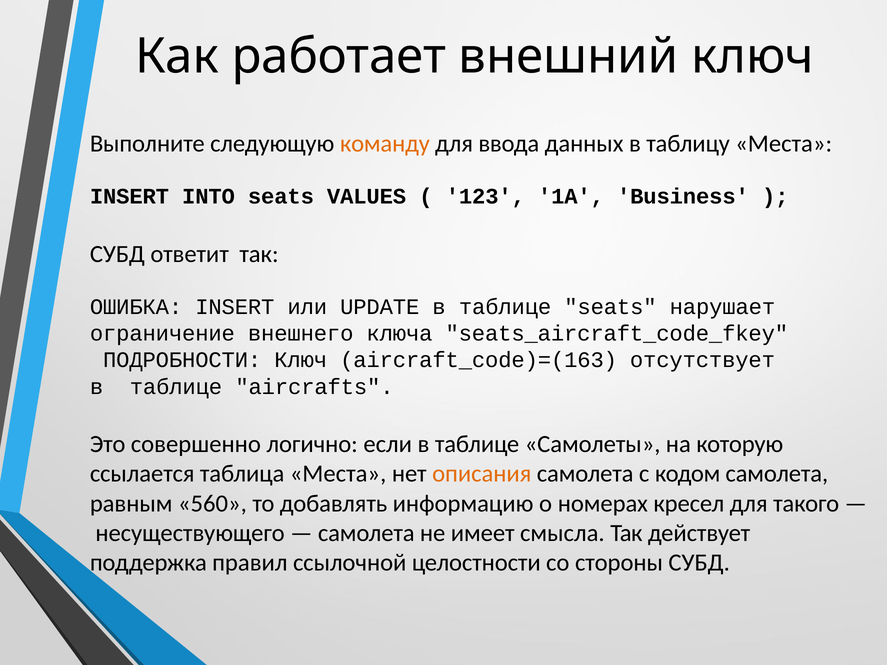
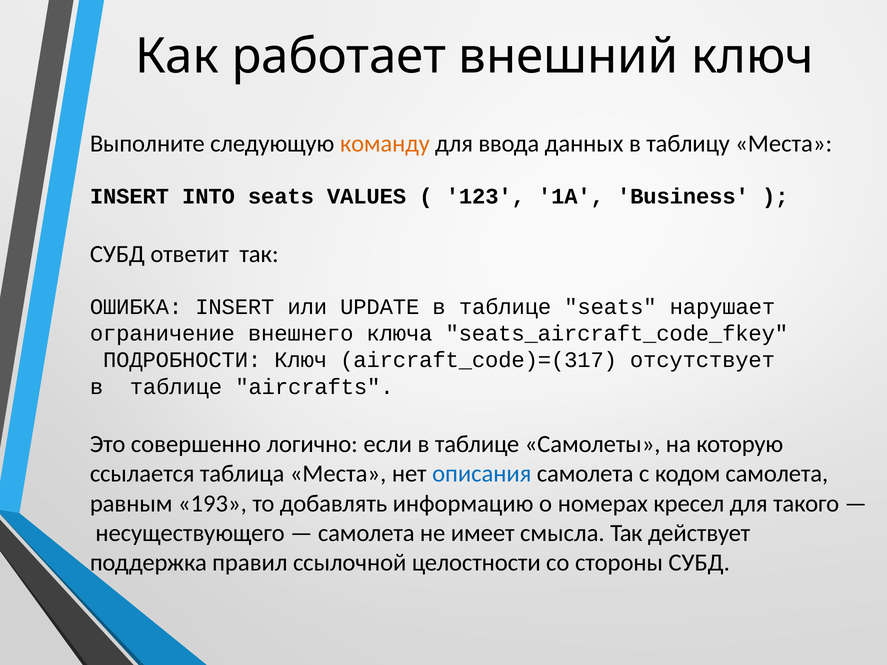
aircraft_code)=(163: aircraft_code)=(163 -> aircraft_code)=(317
описания colour: orange -> blue
560: 560 -> 193
